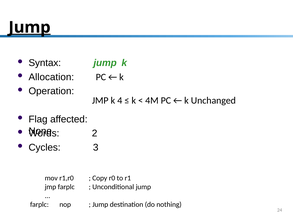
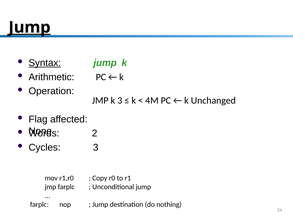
Syntax underline: none -> present
Allocation: Allocation -> Arithmetic
k 4: 4 -> 3
